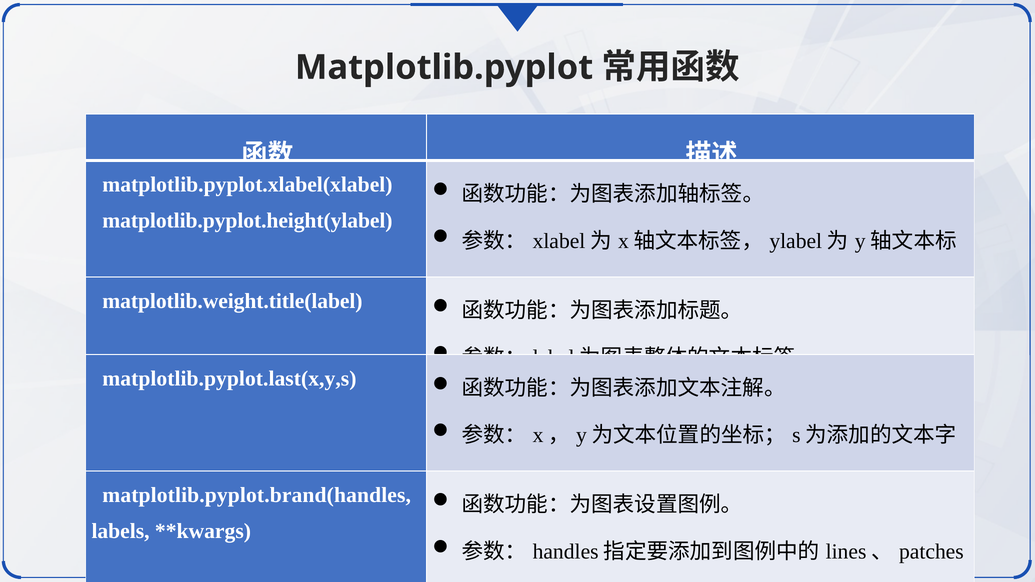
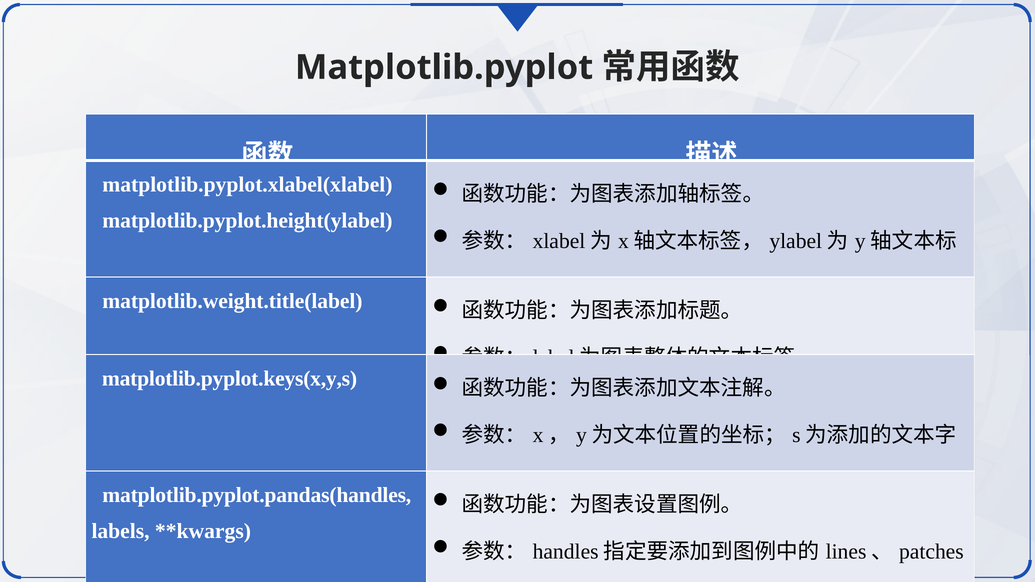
matplotlib.pyplot.last(x,y,s: matplotlib.pyplot.last(x,y,s -> matplotlib.pyplot.keys(x,y,s
matplotlib.pyplot.brand(handles: matplotlib.pyplot.brand(handles -> matplotlib.pyplot.pandas(handles
